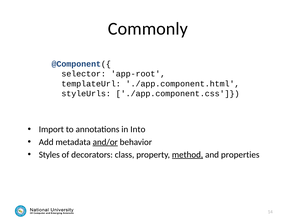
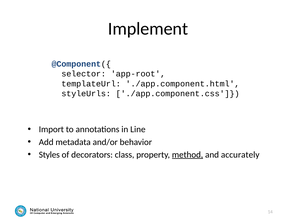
Commonly: Commonly -> Implement
Into: Into -> Line
and/or underline: present -> none
properties: properties -> accurately
